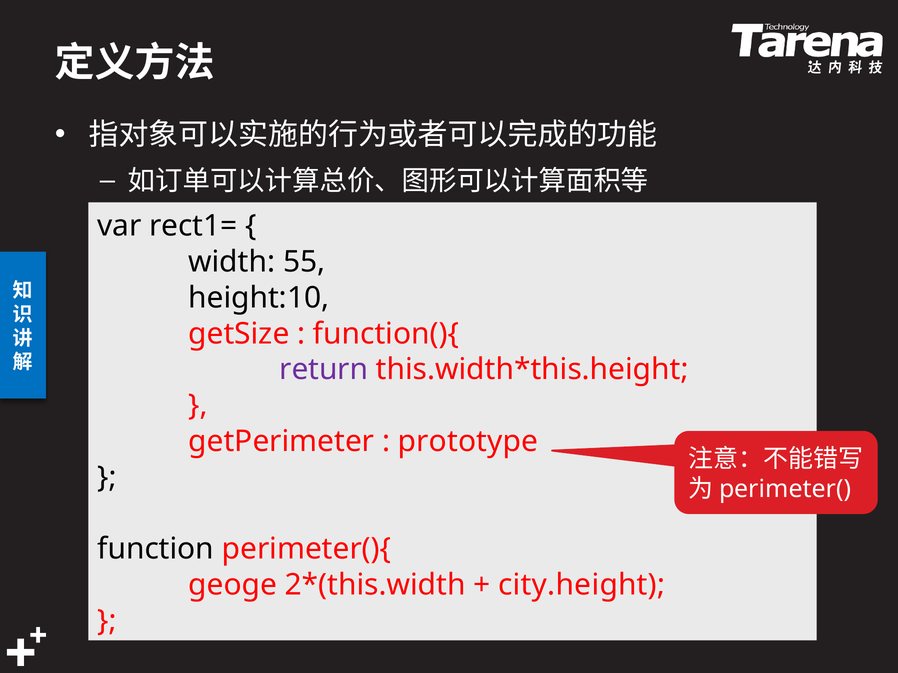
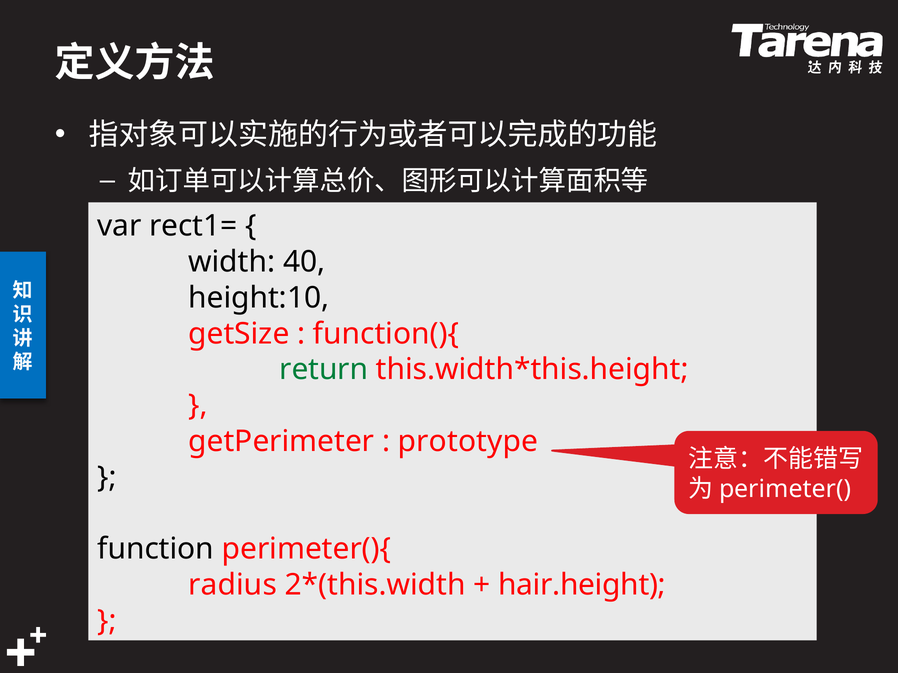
55: 55 -> 40
return colour: purple -> green
geoge: geoge -> radius
city.height: city.height -> hair.height
